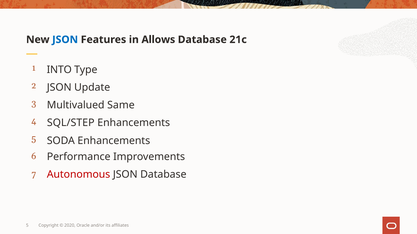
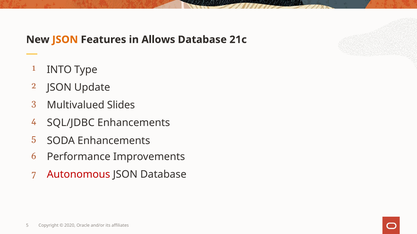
JSON at (65, 40) colour: blue -> orange
Same: Same -> Slides
SQL/STEP: SQL/STEP -> SQL/JDBC
